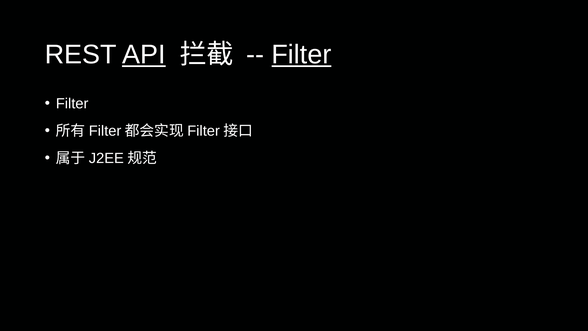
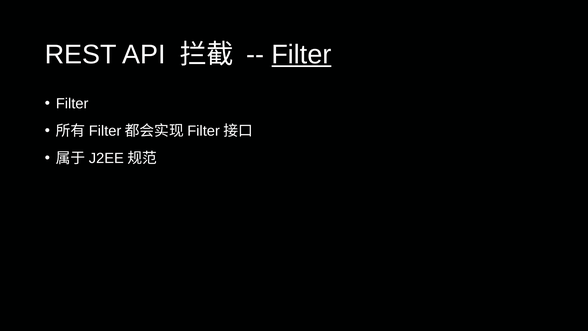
API underline: present -> none
